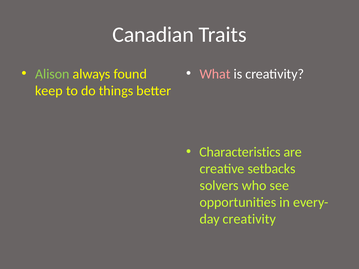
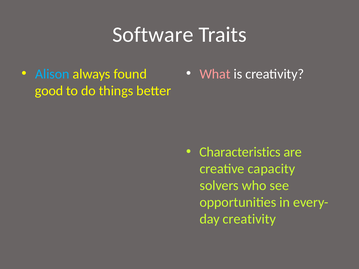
Canadian: Canadian -> Software
Alison colour: light green -> light blue
keep: keep -> good
setbacks: setbacks -> capacity
